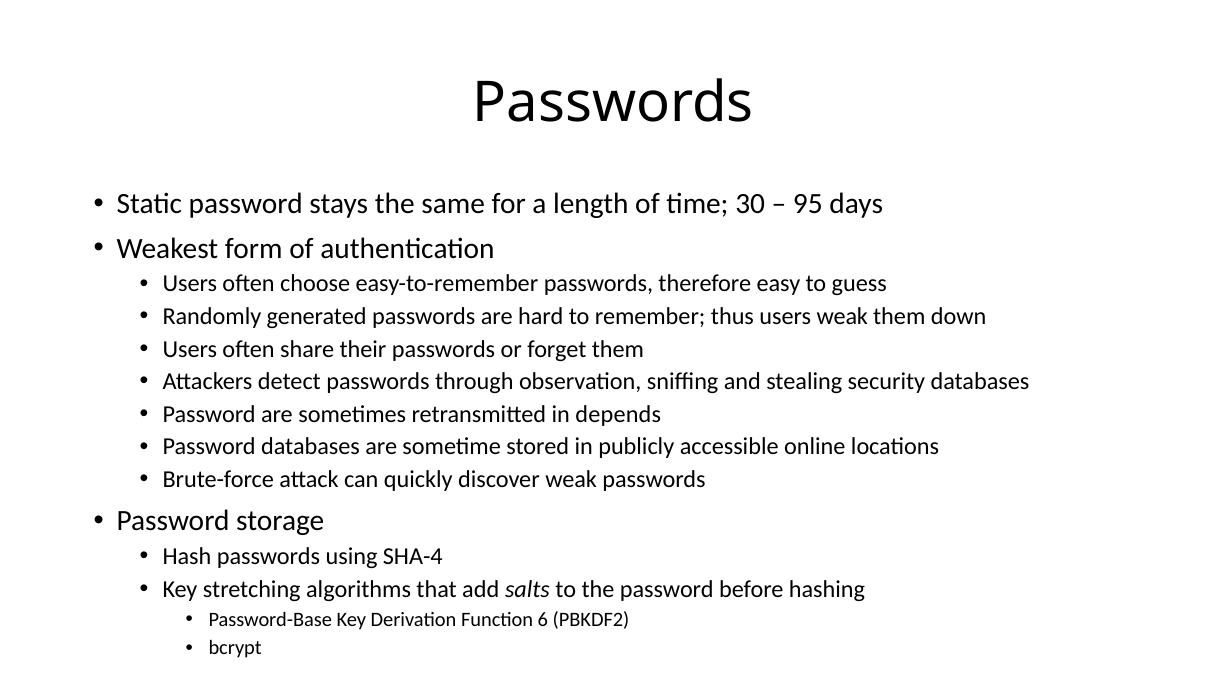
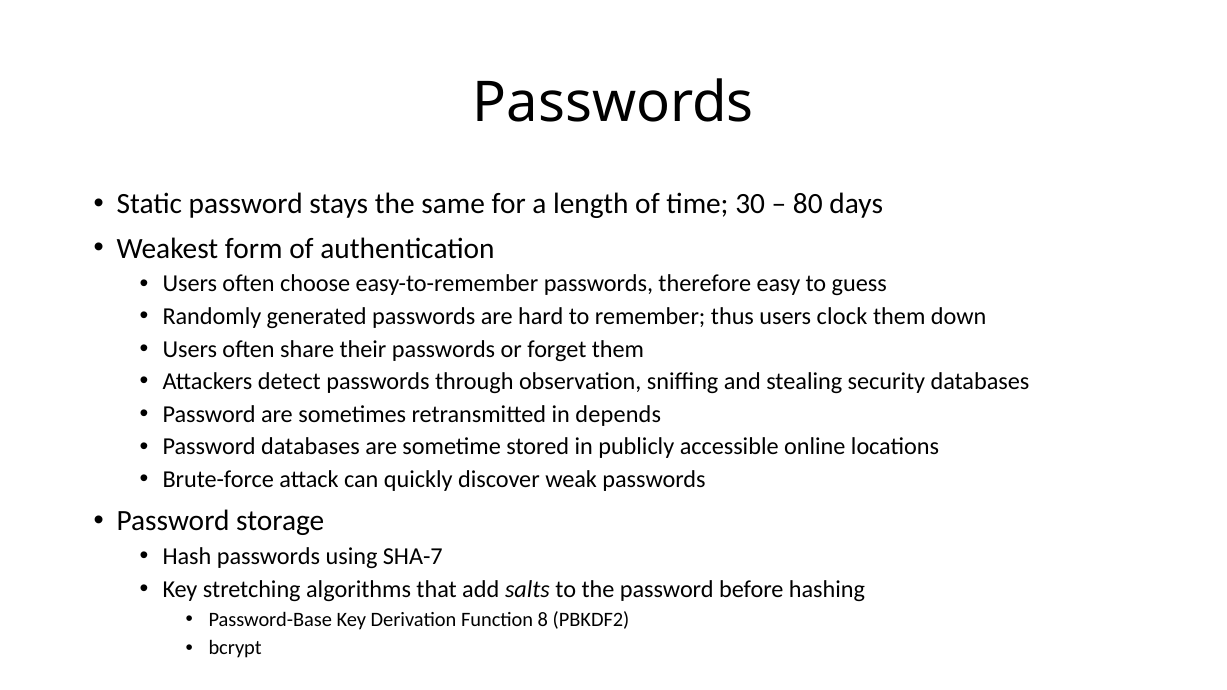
95: 95 -> 80
users weak: weak -> clock
SHA-4: SHA-4 -> SHA-7
6: 6 -> 8
